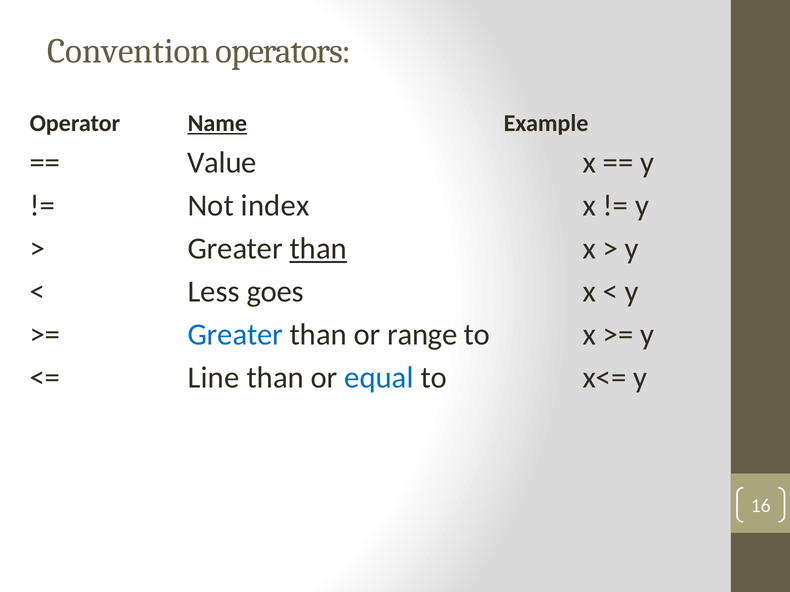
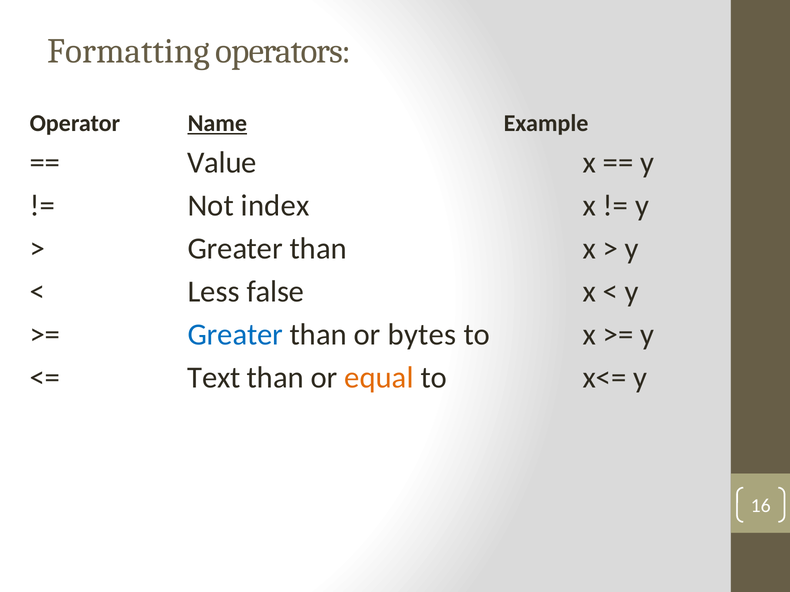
Convention: Convention -> Formatting
than at (318, 249) underline: present -> none
goes: goes -> false
range: range -> bytes
Line: Line -> Text
equal colour: blue -> orange
